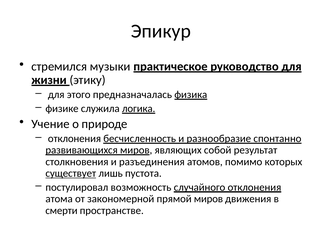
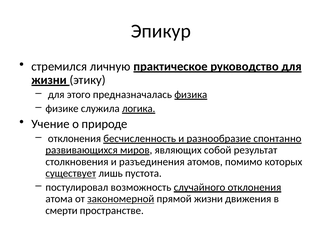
музыки: музыки -> личную
закономерной underline: none -> present
прямой миров: миров -> жизни
